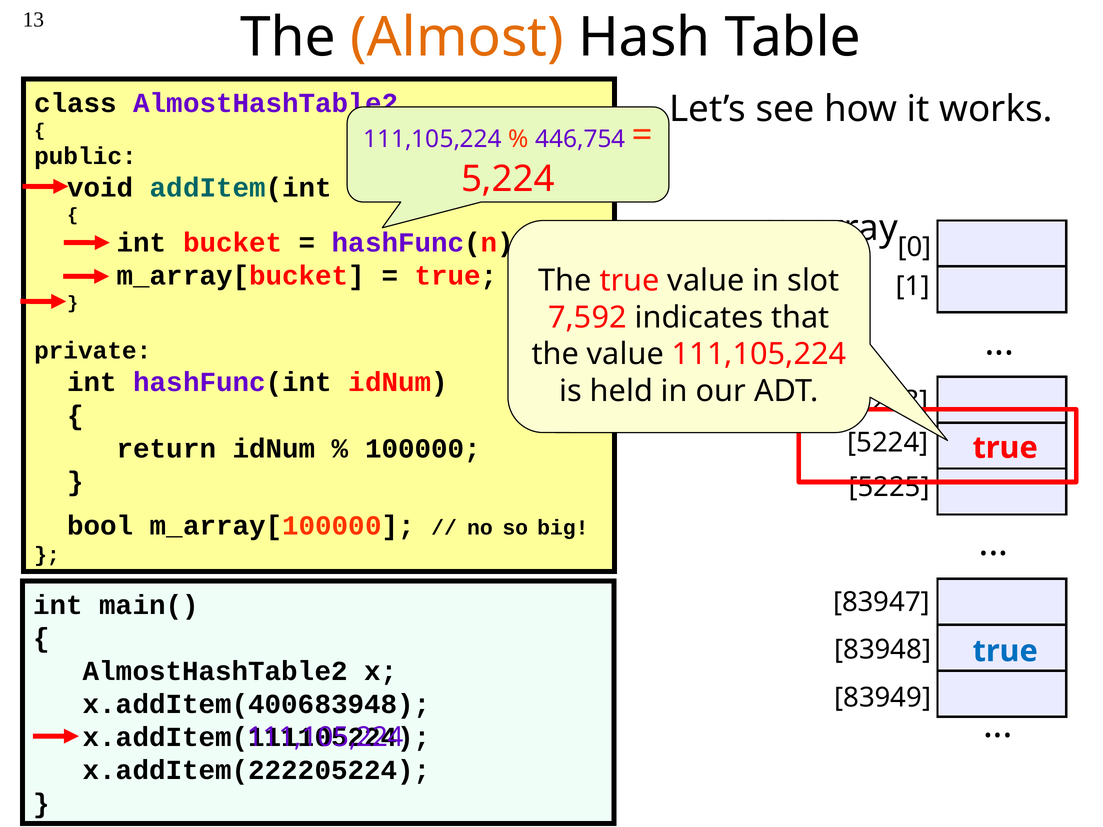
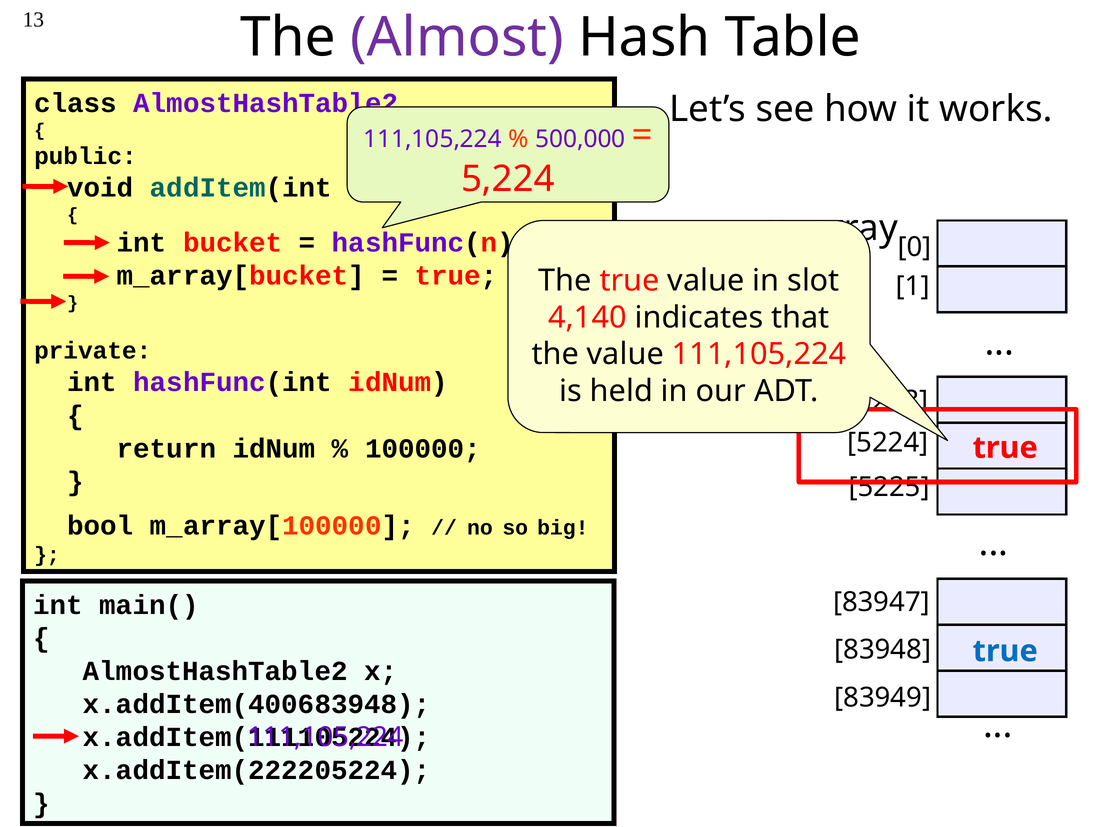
Almost colour: orange -> purple
446,754: 446,754 -> 500,000
7,592: 7,592 -> 4,140
